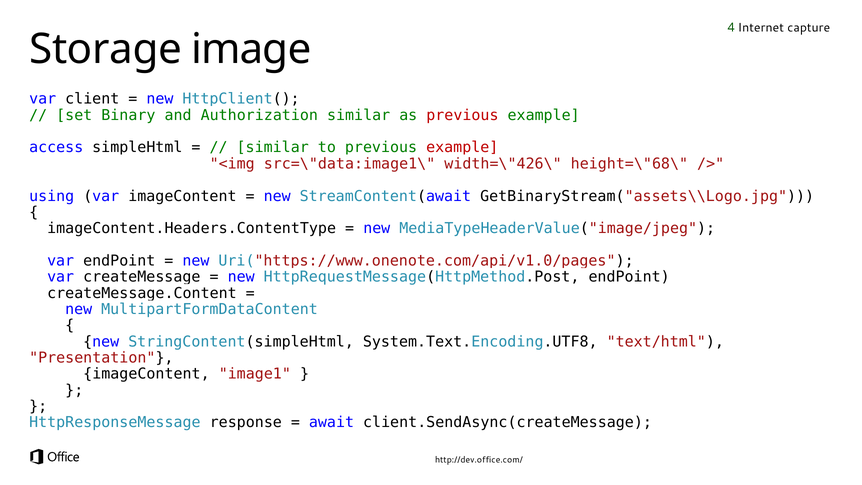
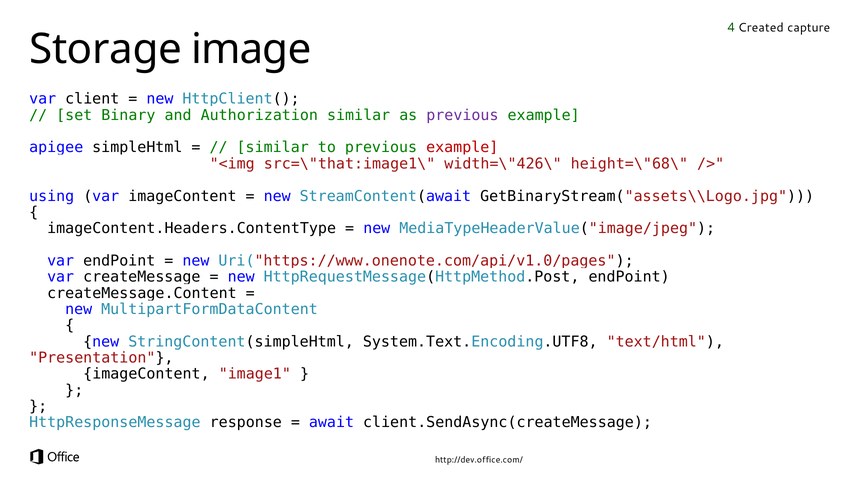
Internet: Internet -> Created
previous at (462, 115) colour: red -> purple
access: access -> apigee
src=\"data:image1\: src=\"data:image1\ -> src=\"that:image1\
